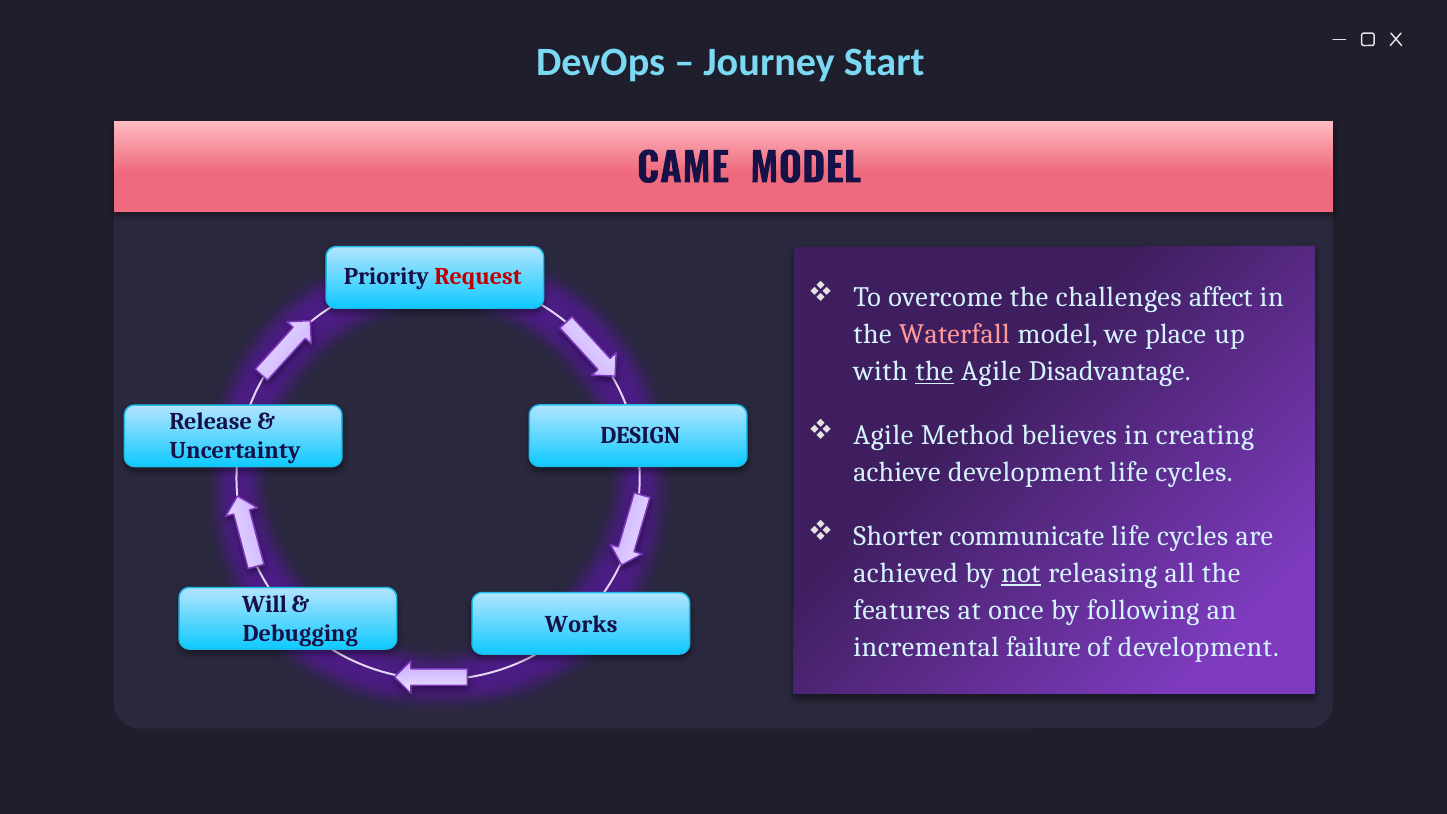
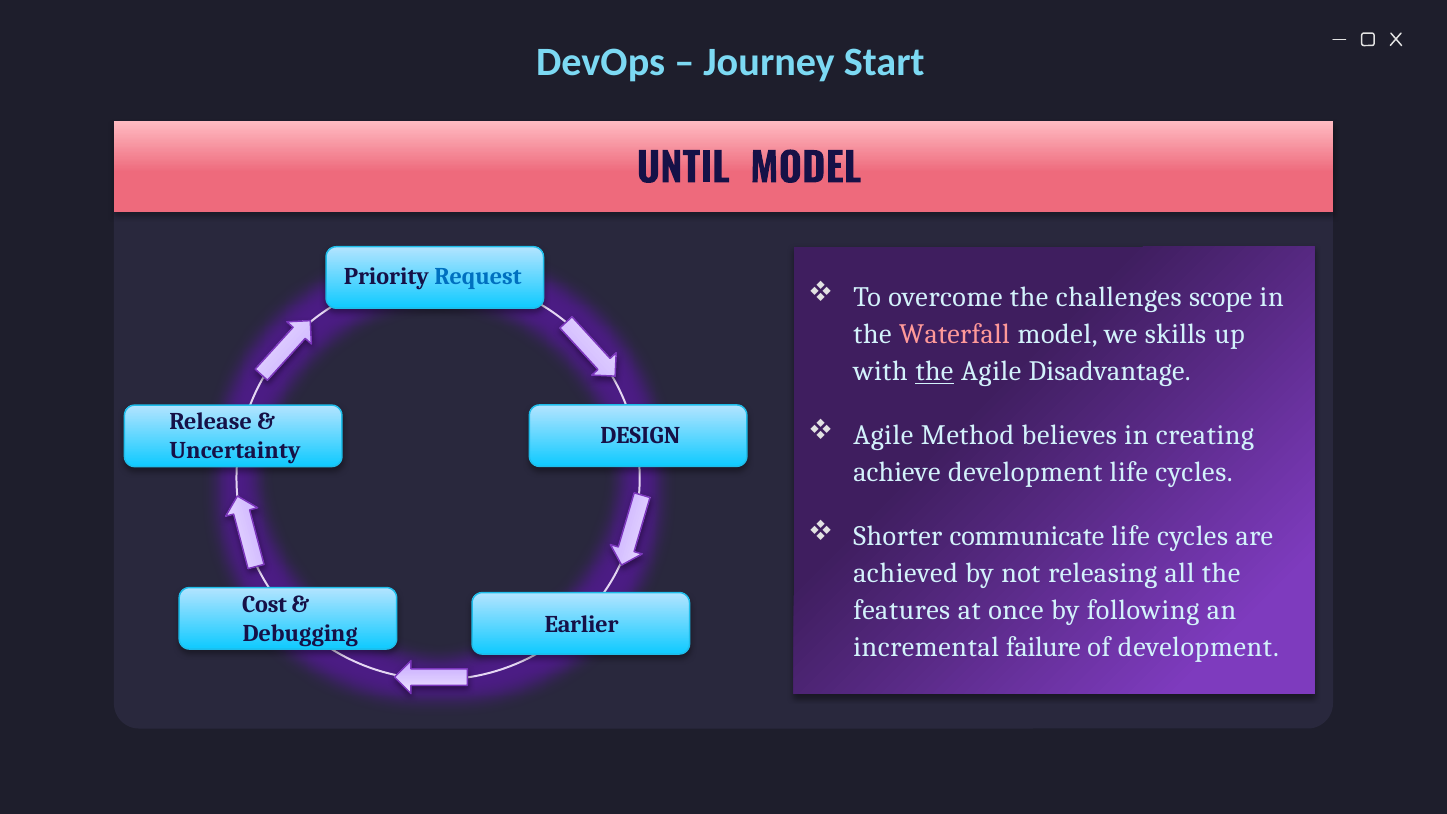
CAME: CAME -> UNTIL
Request colour: red -> blue
affect: affect -> scope
place: place -> skills
not underline: present -> none
Will: Will -> Cost
Works: Works -> Earlier
